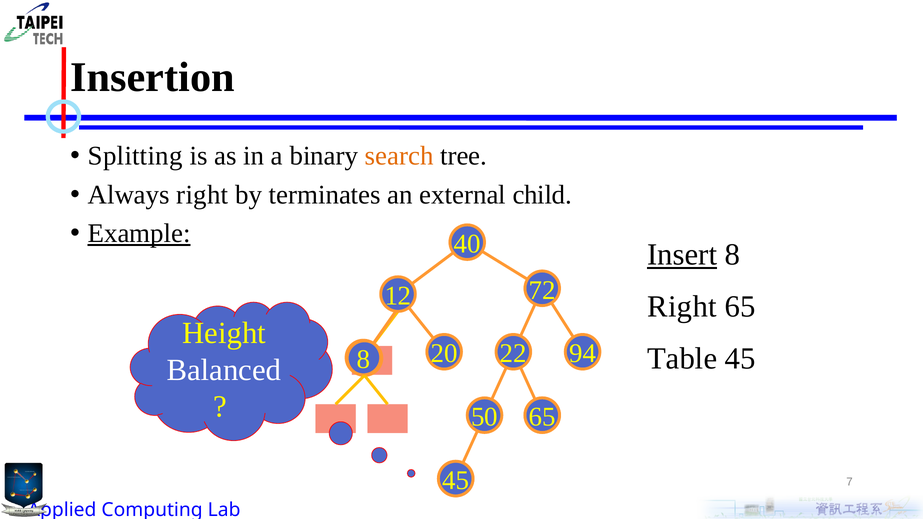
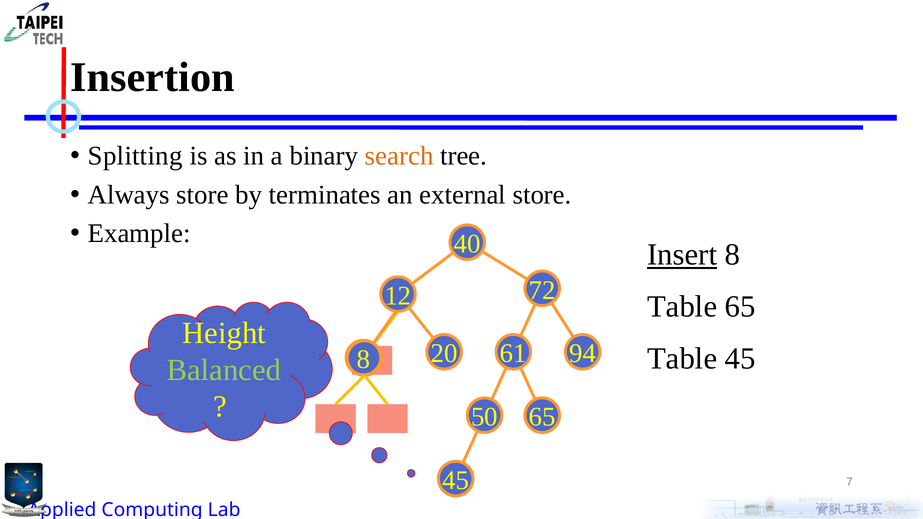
Always right: right -> store
external child: child -> store
Example underline: present -> none
Right at (682, 307): Right -> Table
22: 22 -> 61
Balanced colour: white -> light green
